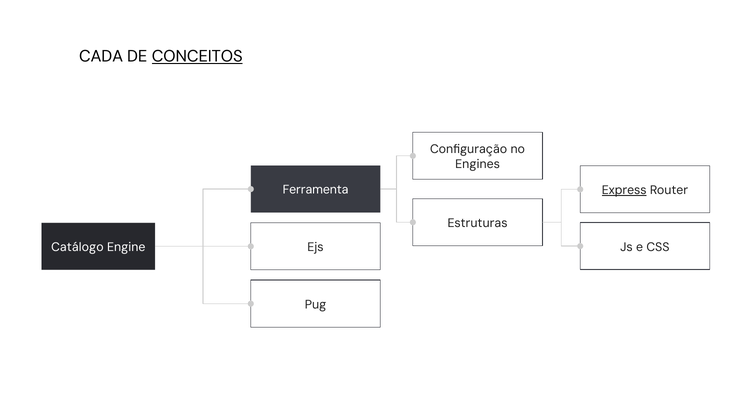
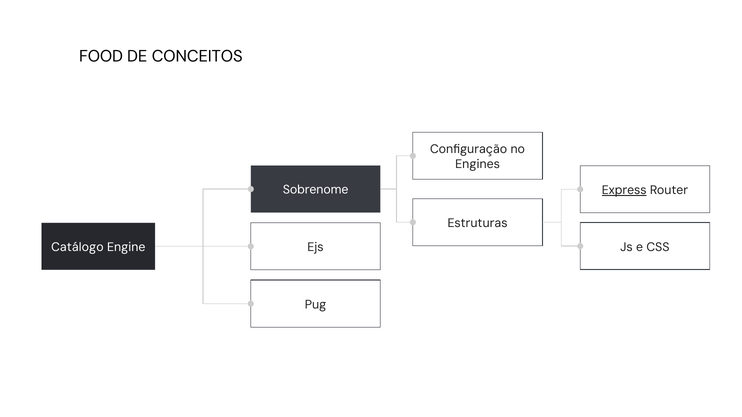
CADA: CADA -> FOOD
CONCEITOS underline: present -> none
Ferramenta: Ferramenta -> Sobrenome
